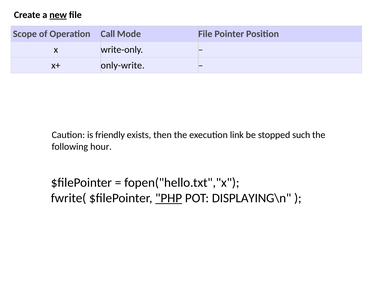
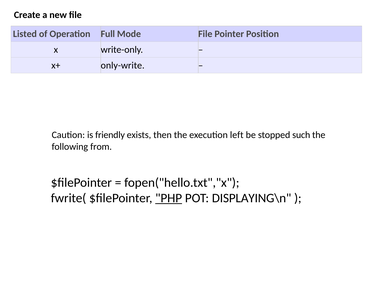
new underline: present -> none
Scope: Scope -> Listed
Call: Call -> Full
link: link -> left
hour: hour -> from
